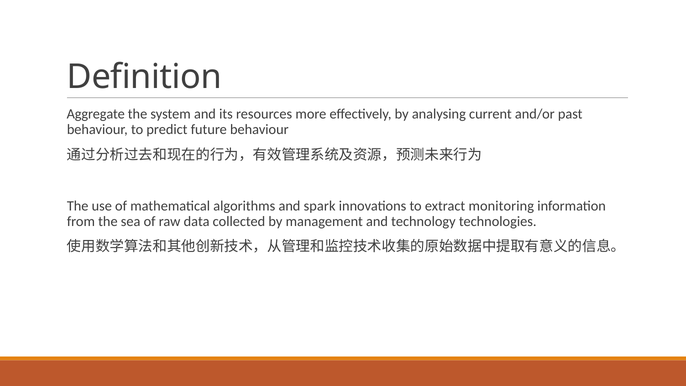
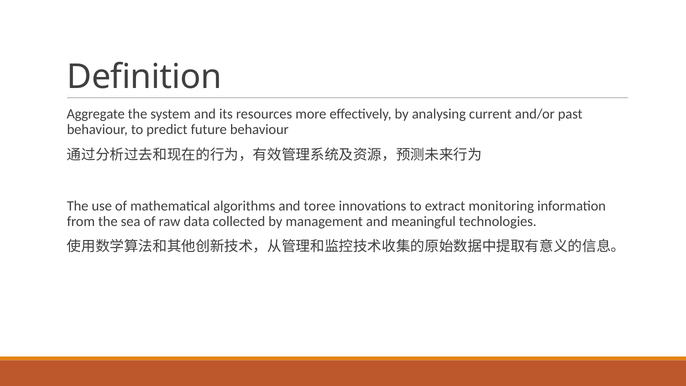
spark: spark -> toree
technology: technology -> meaningful
